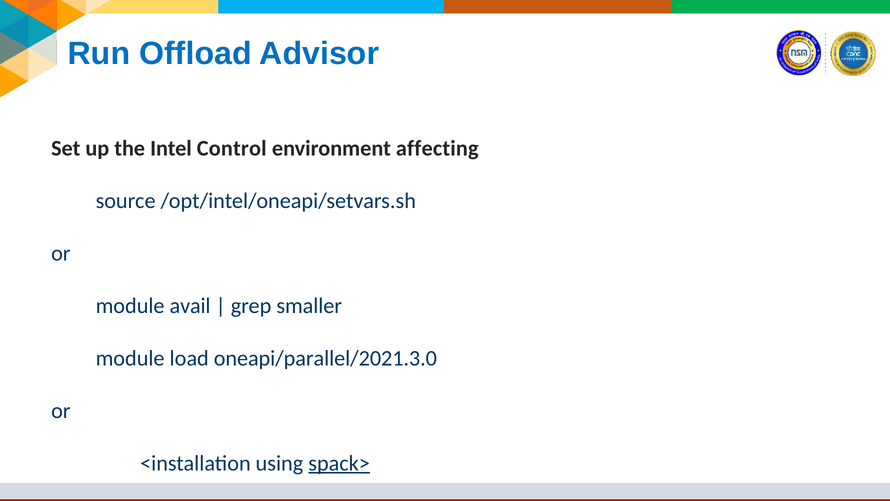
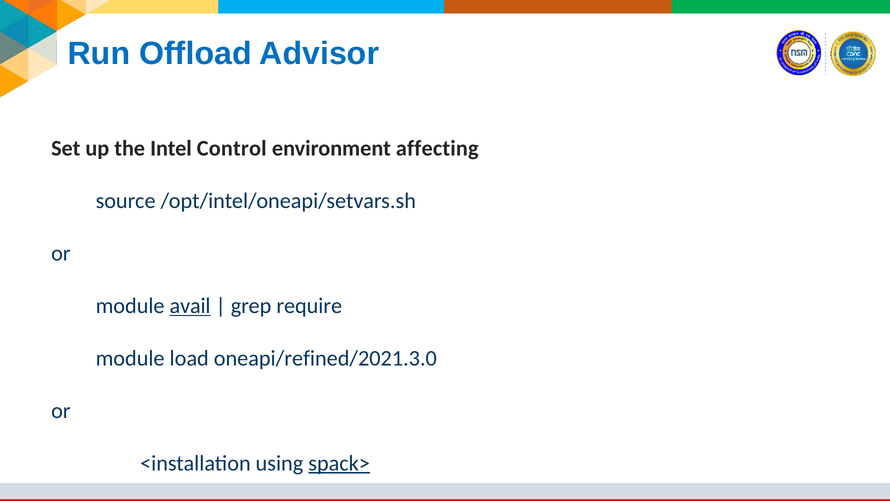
avail underline: none -> present
smaller: smaller -> require
oneapi/parallel/2021.3.0: oneapi/parallel/2021.3.0 -> oneapi/refined/2021.3.0
